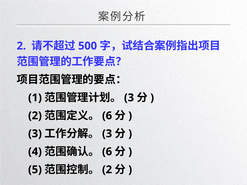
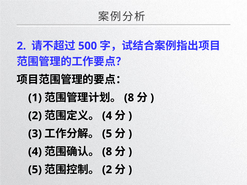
3 at (129, 98): 3 -> 8
6 at (107, 116): 6 -> 4
3 at (107, 134): 3 -> 5
6 at (107, 152): 6 -> 8
